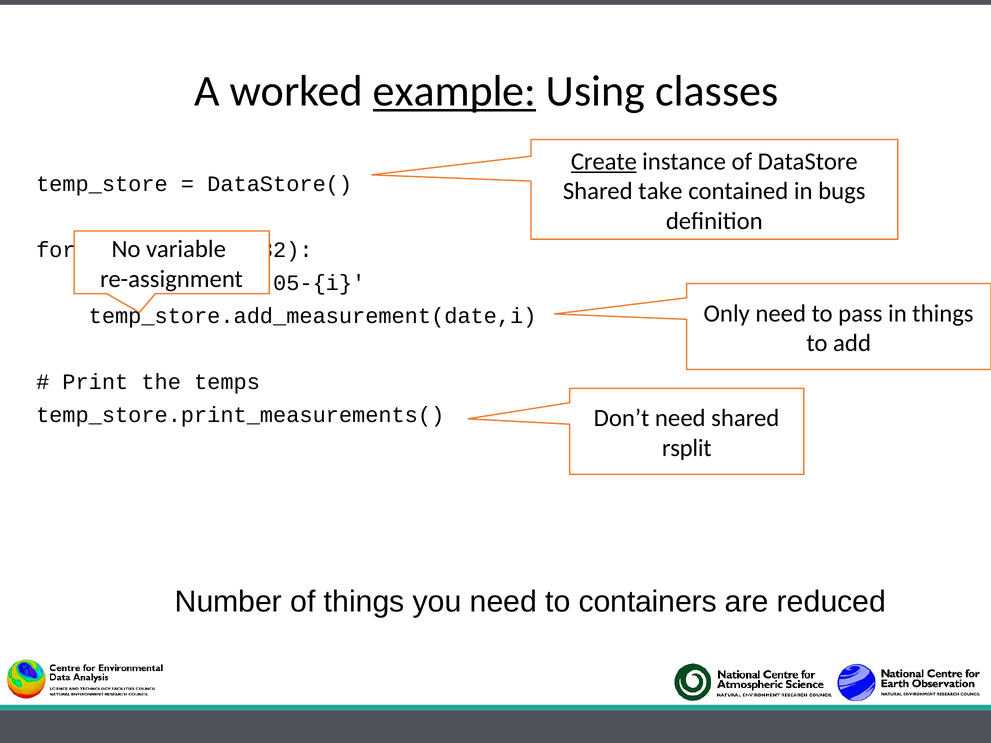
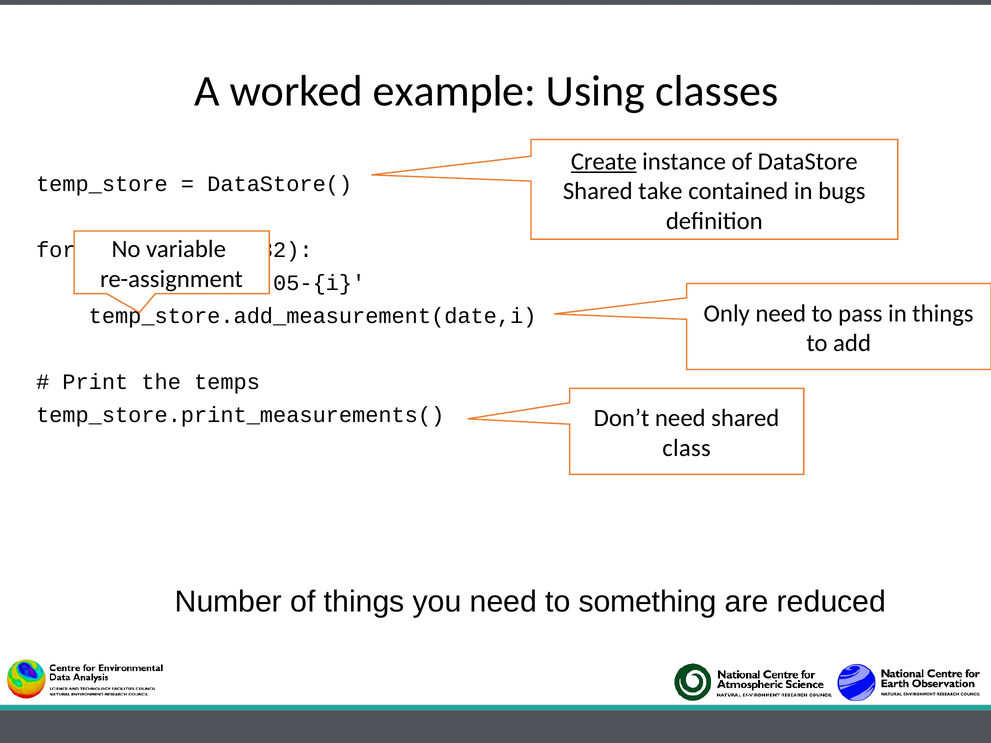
example underline: present -> none
rsplit: rsplit -> class
containers: containers -> something
